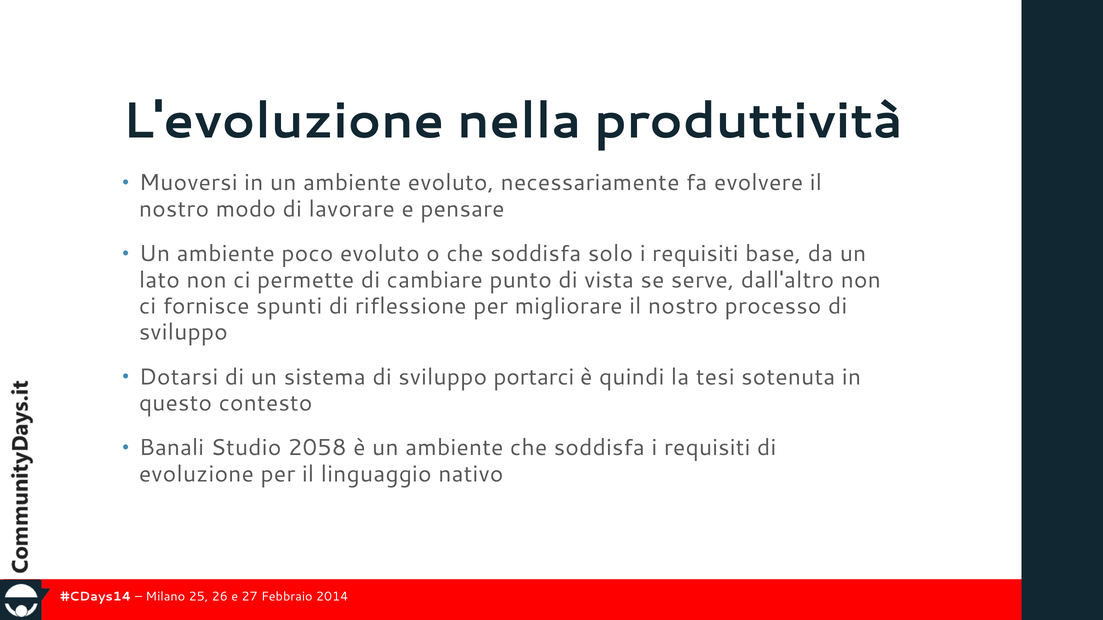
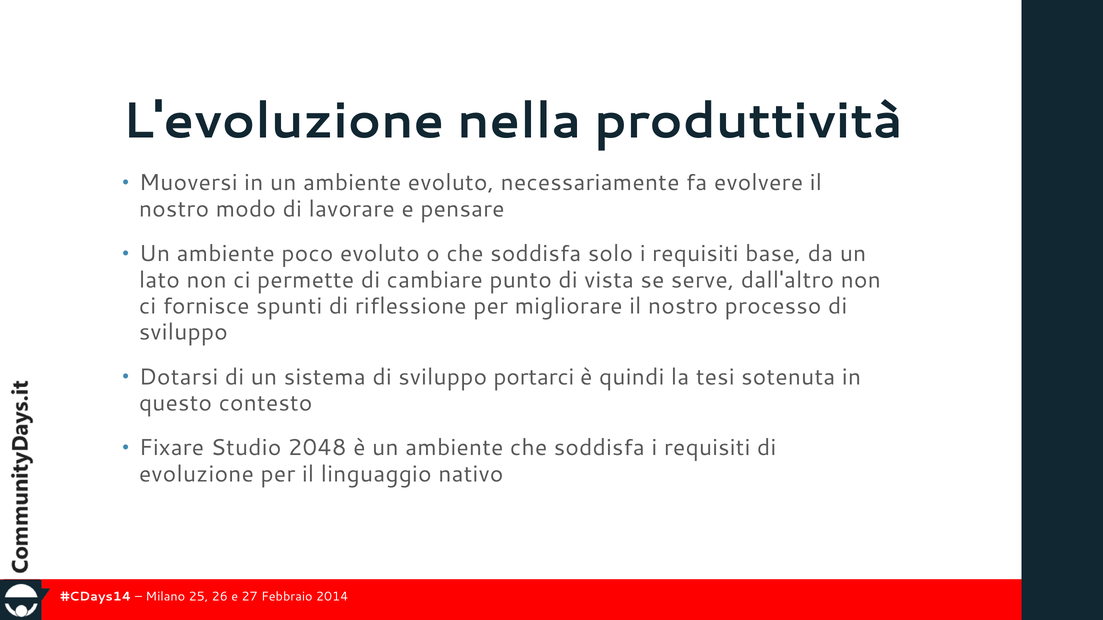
Banali: Banali -> Fixare
2058: 2058 -> 2048
